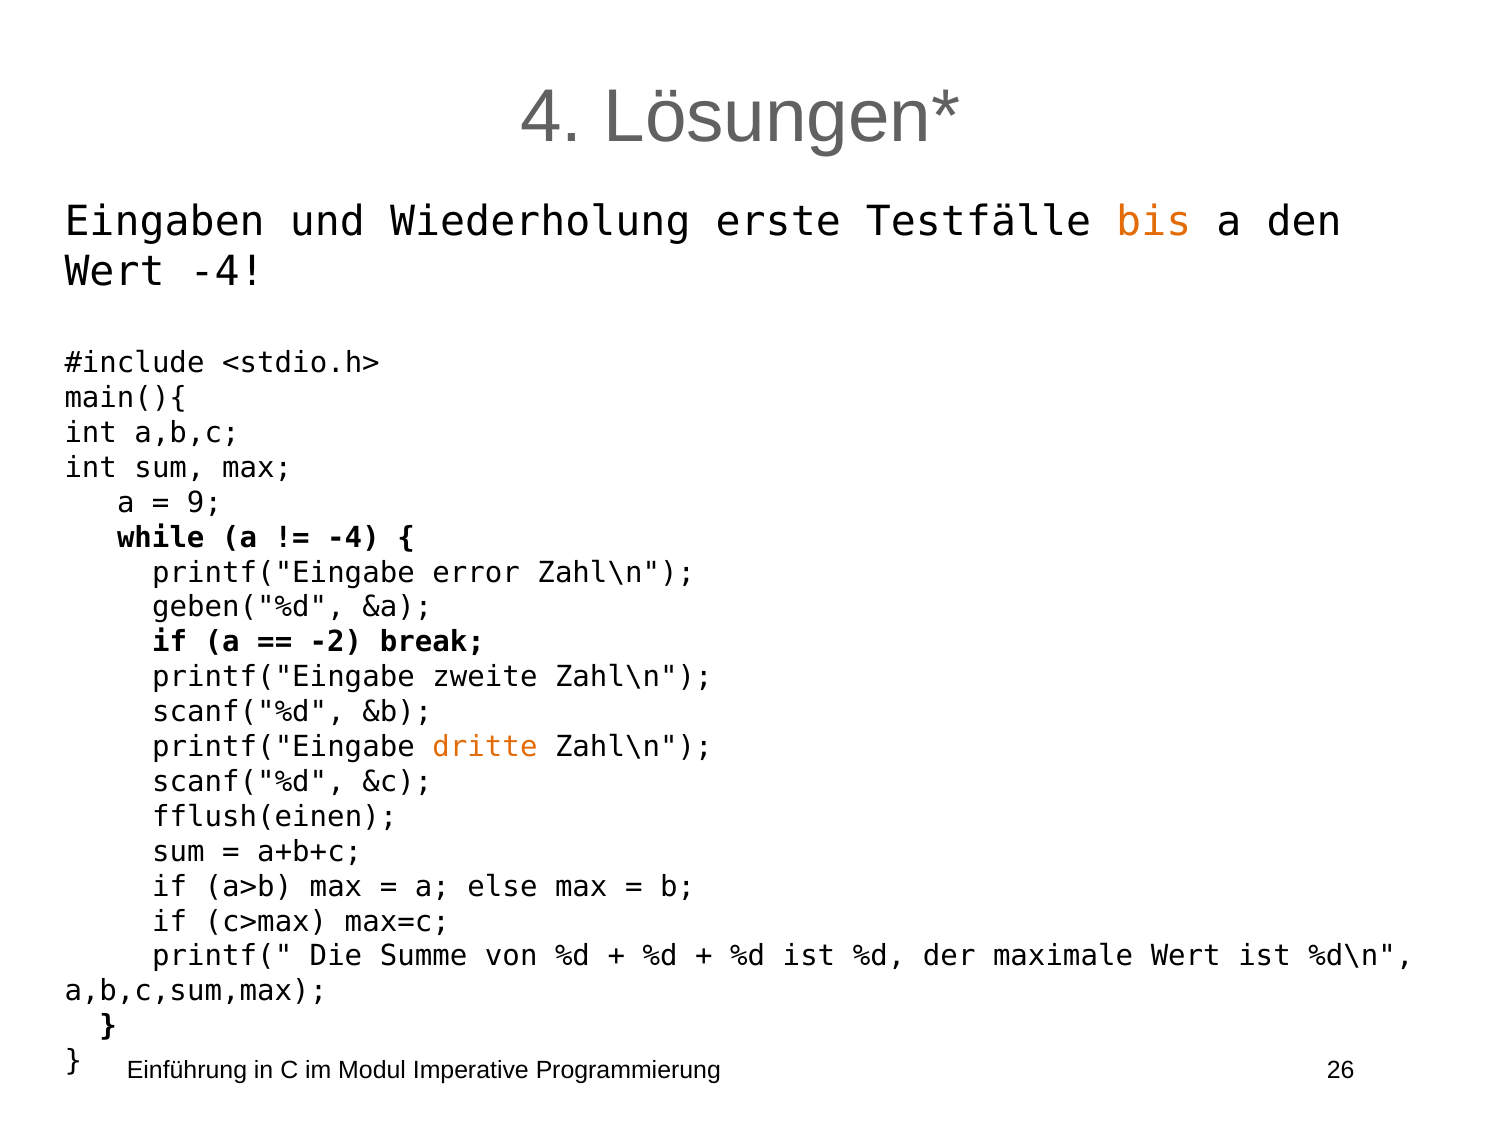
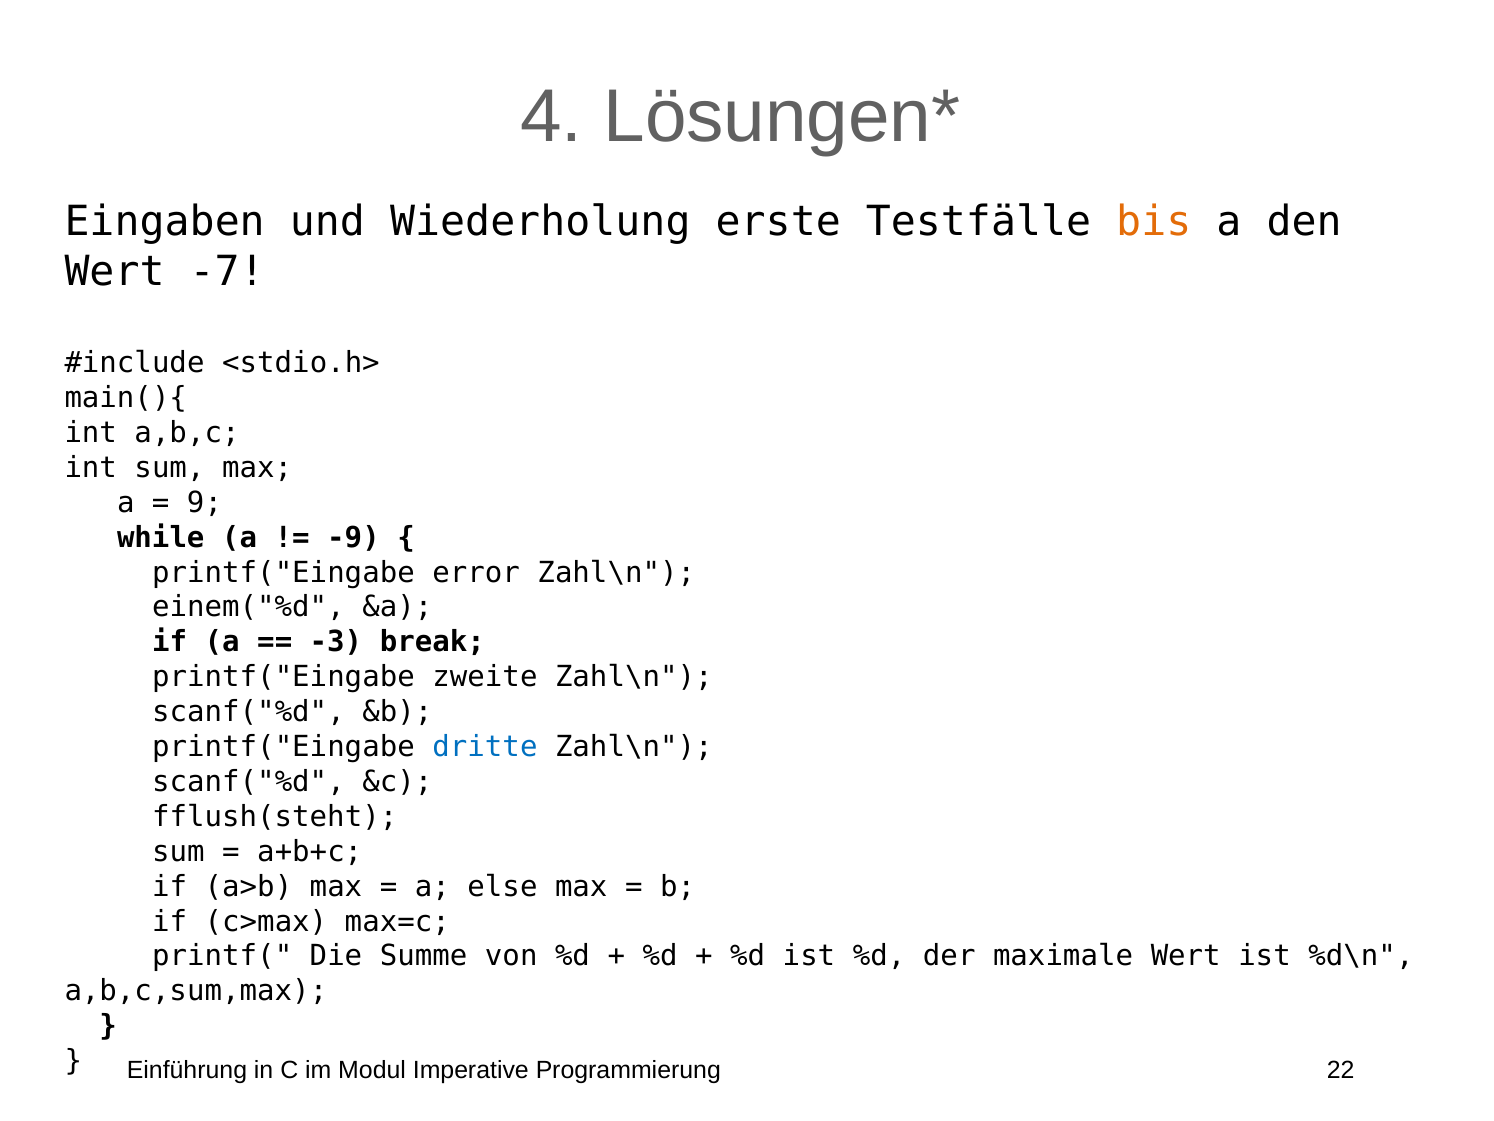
Wert -4: -4 -> -7
-4 at (353, 537): -4 -> -9
geben("%d: geben("%d -> einem("%d
-2: -2 -> -3
dritte colour: orange -> blue
fflush(einen: fflush(einen -> fflush(steht
26: 26 -> 22
